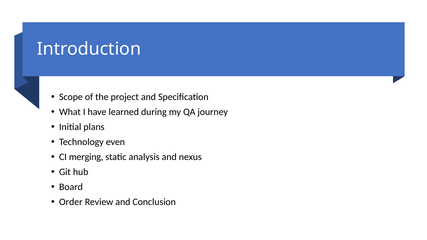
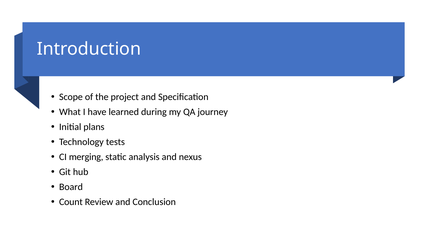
even: even -> tests
Order: Order -> Count
